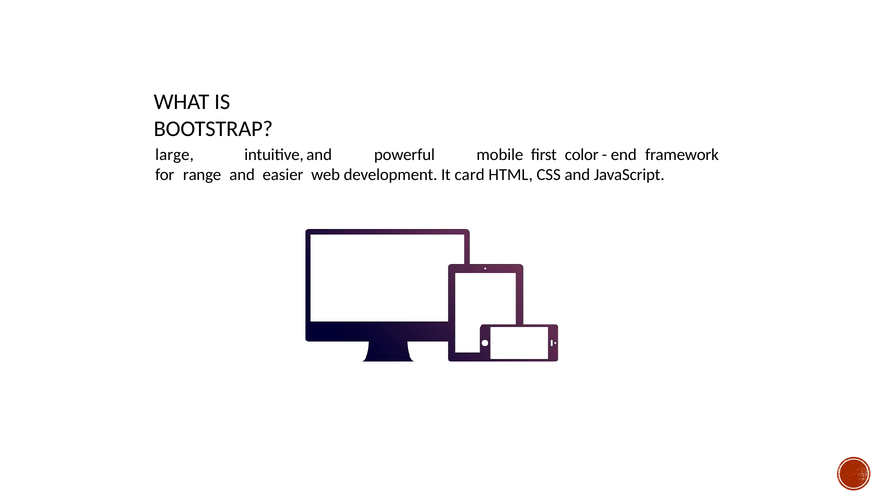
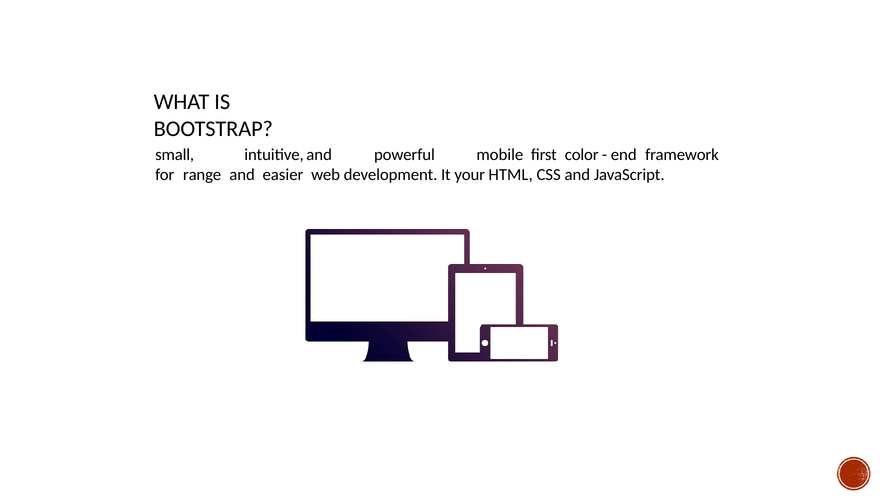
large: large -> small
card: card -> your
